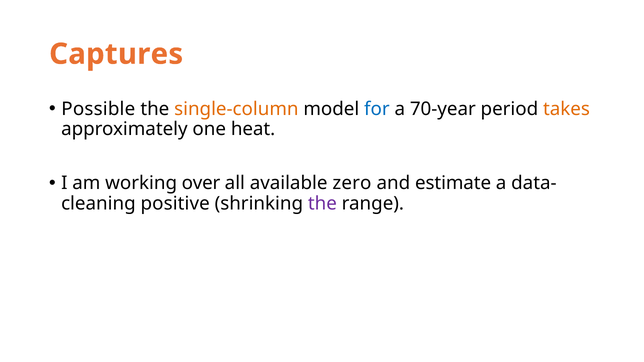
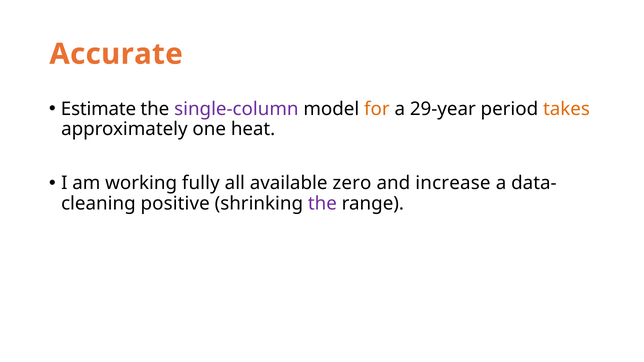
Captures: Captures -> Accurate
Possible: Possible -> Estimate
single-column colour: orange -> purple
for colour: blue -> orange
70-year: 70-year -> 29-year
over: over -> fully
estimate: estimate -> increase
